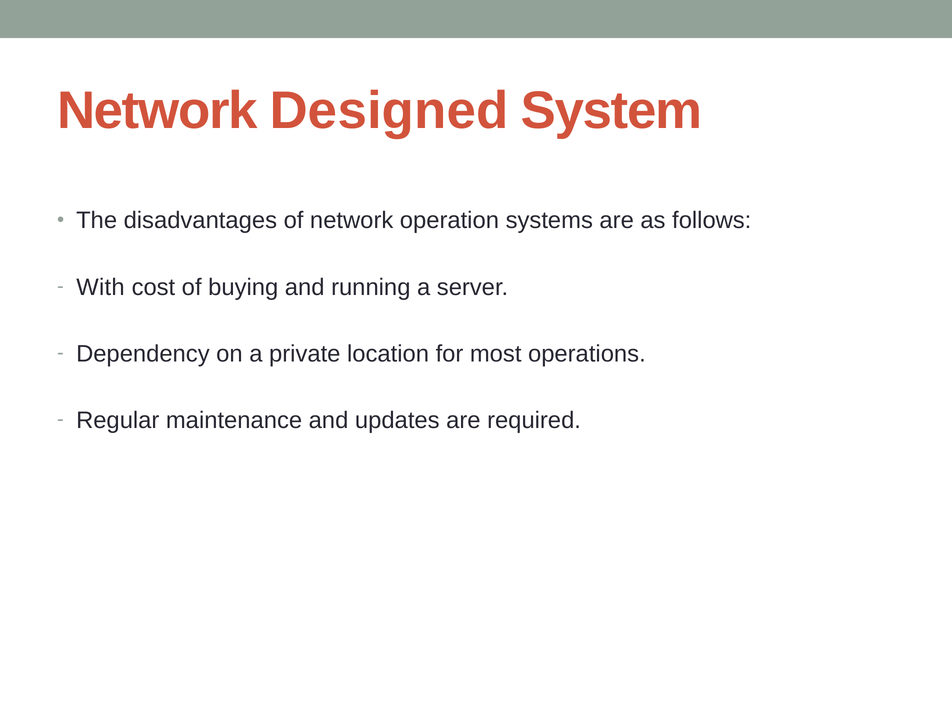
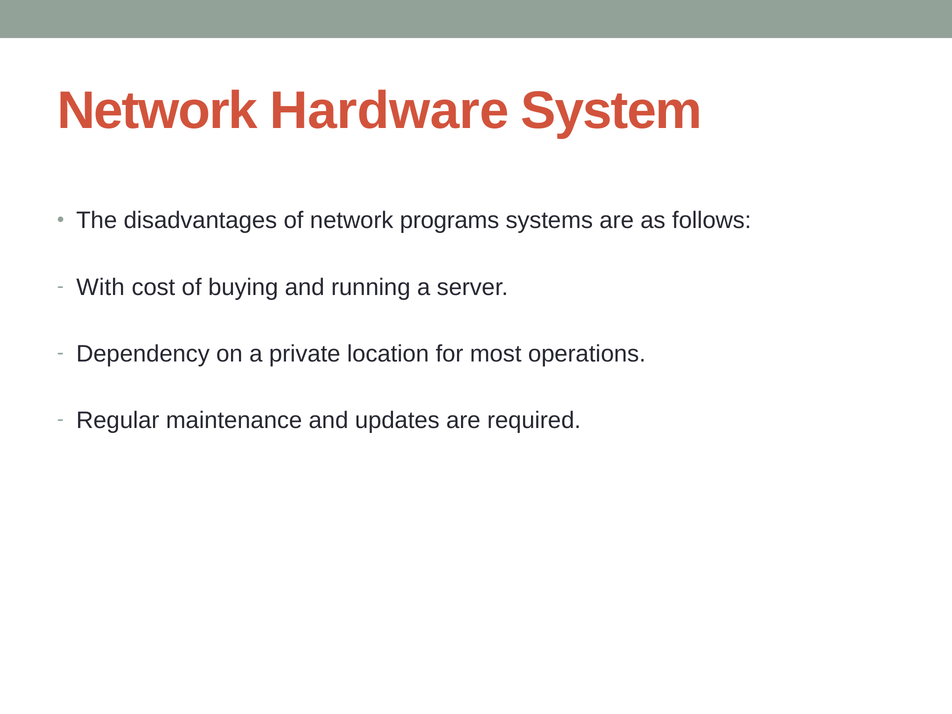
Designed: Designed -> Hardware
operation: operation -> programs
